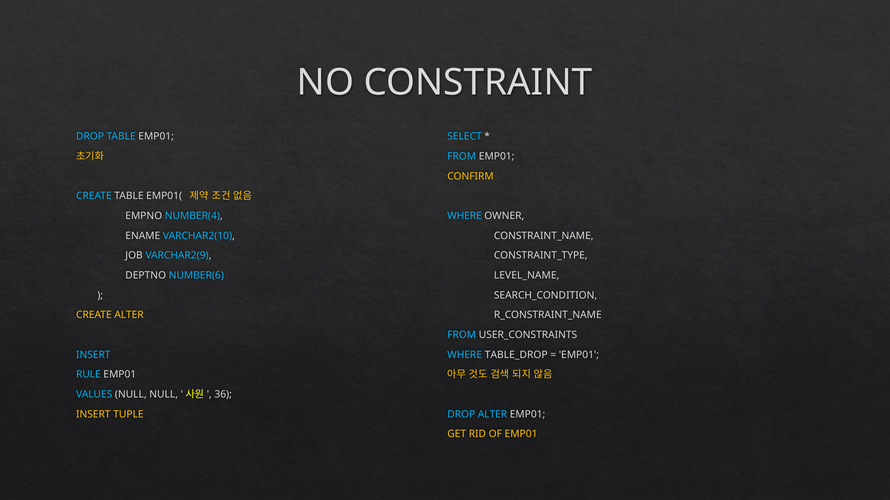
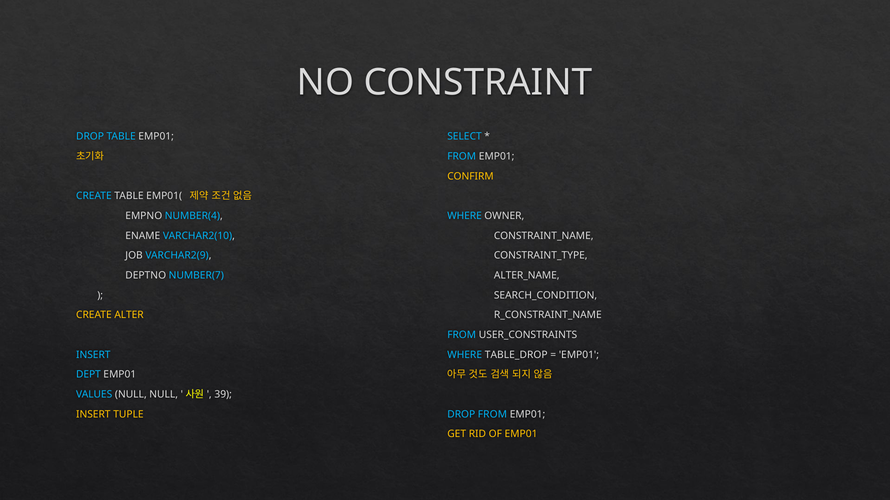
NUMBER(6: NUMBER(6 -> NUMBER(7
LEVEL_NAME: LEVEL_NAME -> ALTER_NAME
RULE: RULE -> DEPT
36: 36 -> 39
DROP ALTER: ALTER -> FROM
